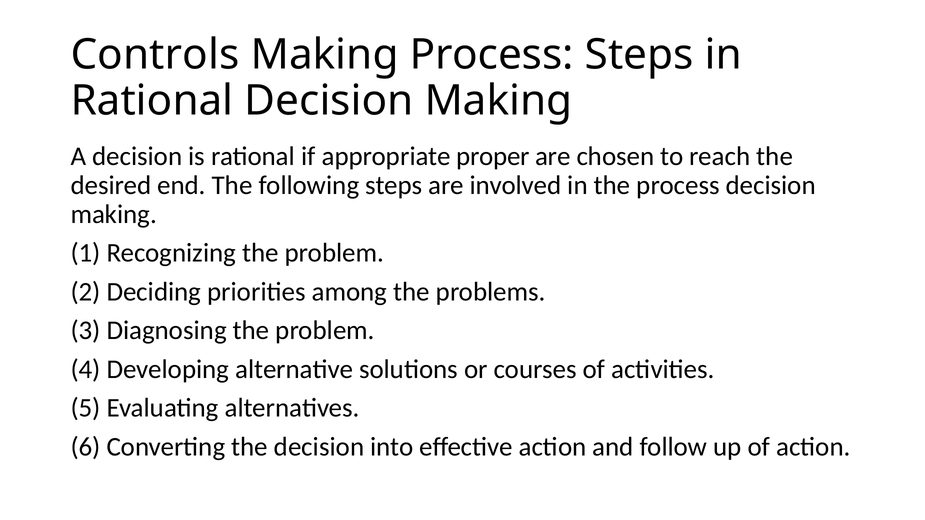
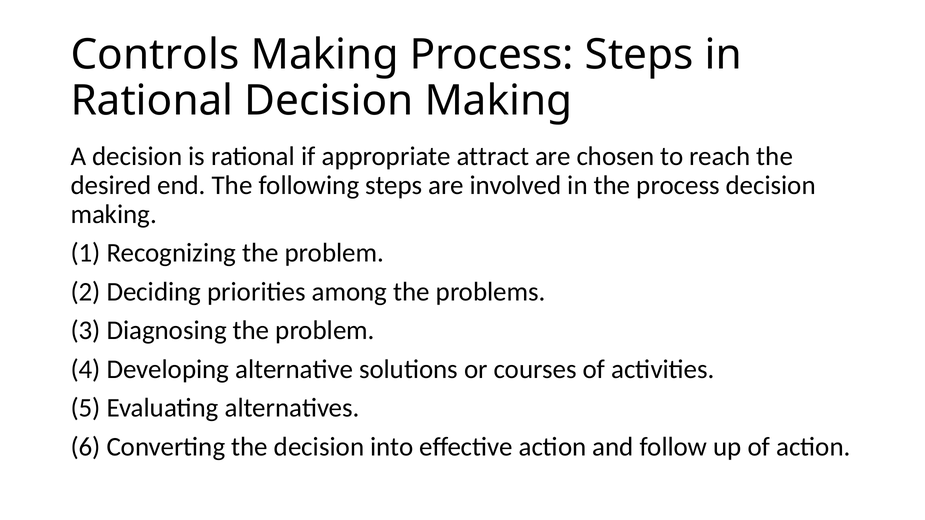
proper: proper -> attract
